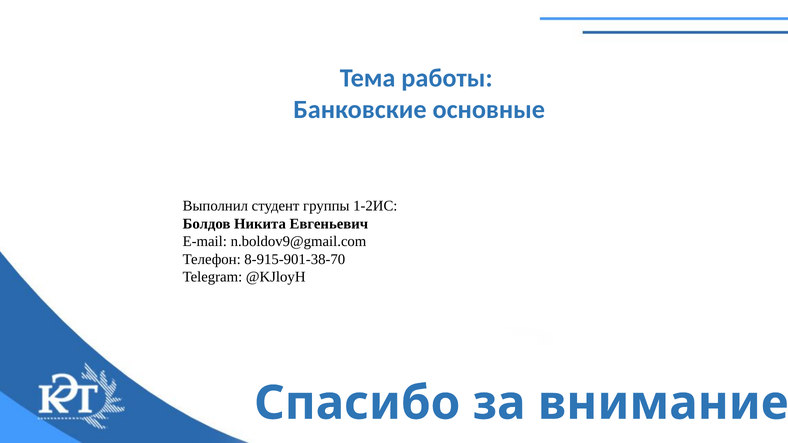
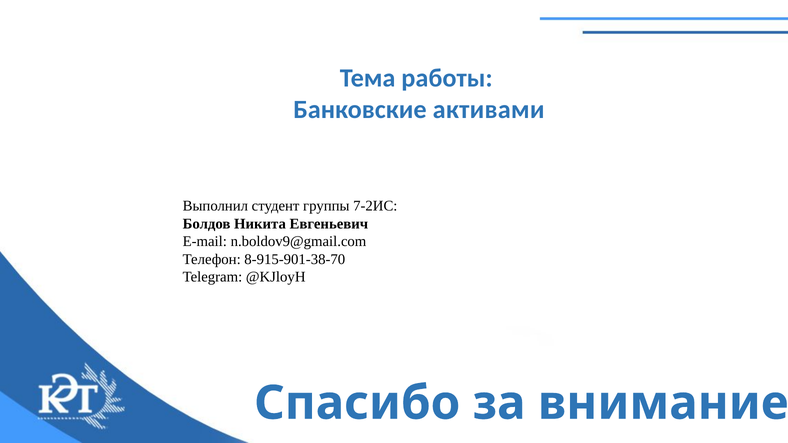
основные: основные -> активами
1-2ИС: 1-2ИС -> 7-2ИС
